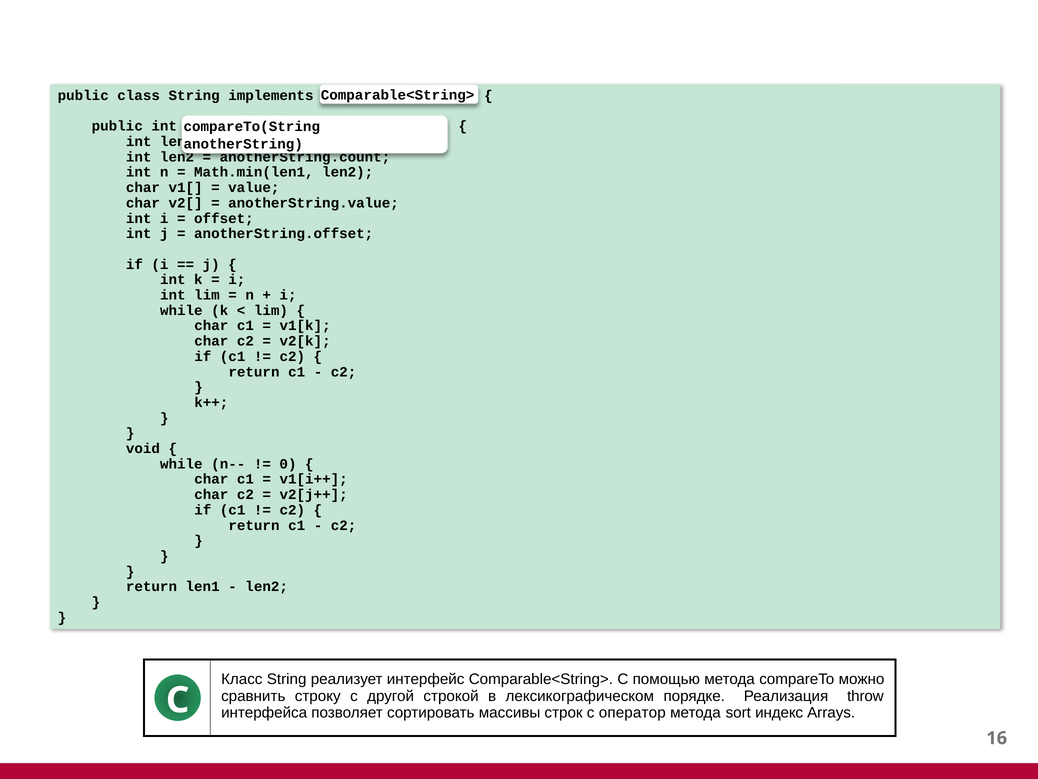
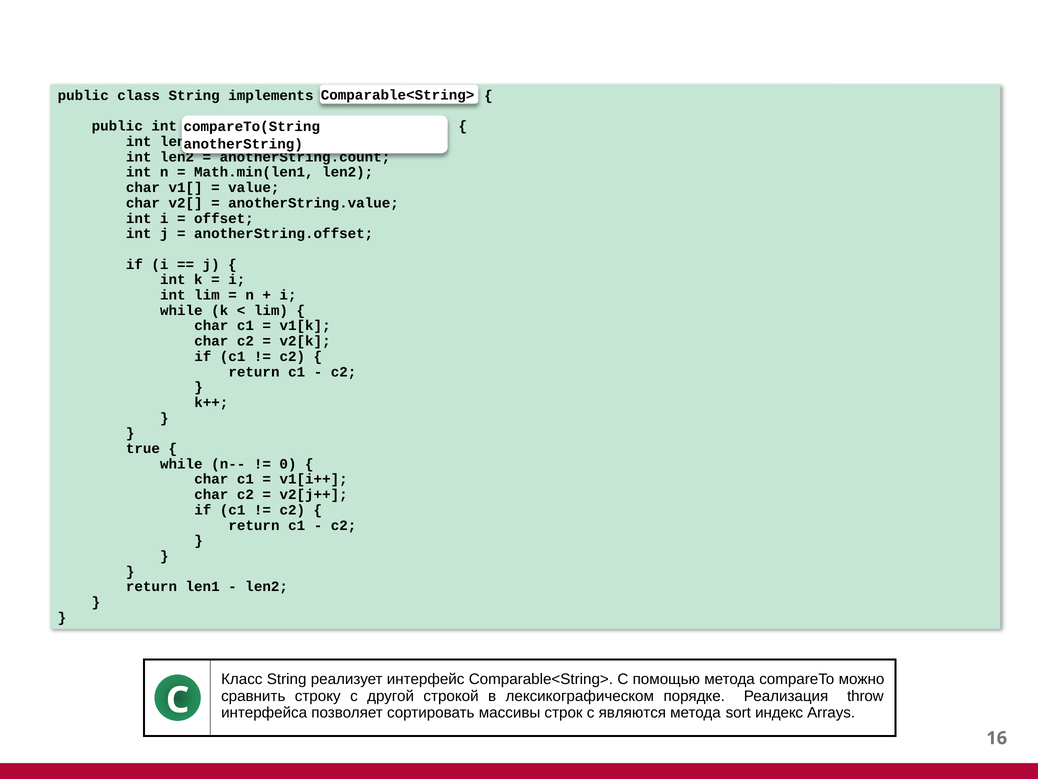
void: void -> true
оператор: оператор -> являются
